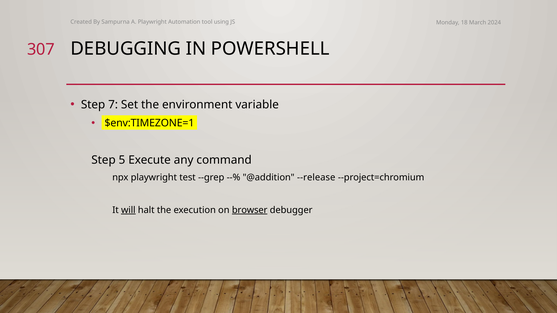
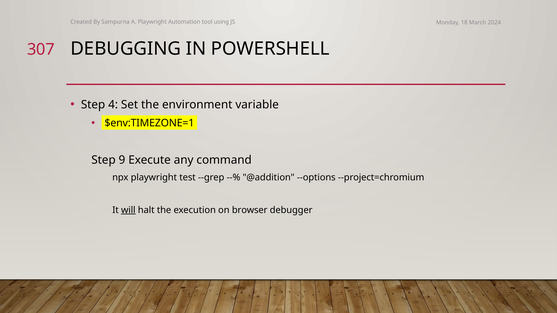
7: 7 -> 4
5: 5 -> 9
--release: --release -> --options
browser underline: present -> none
